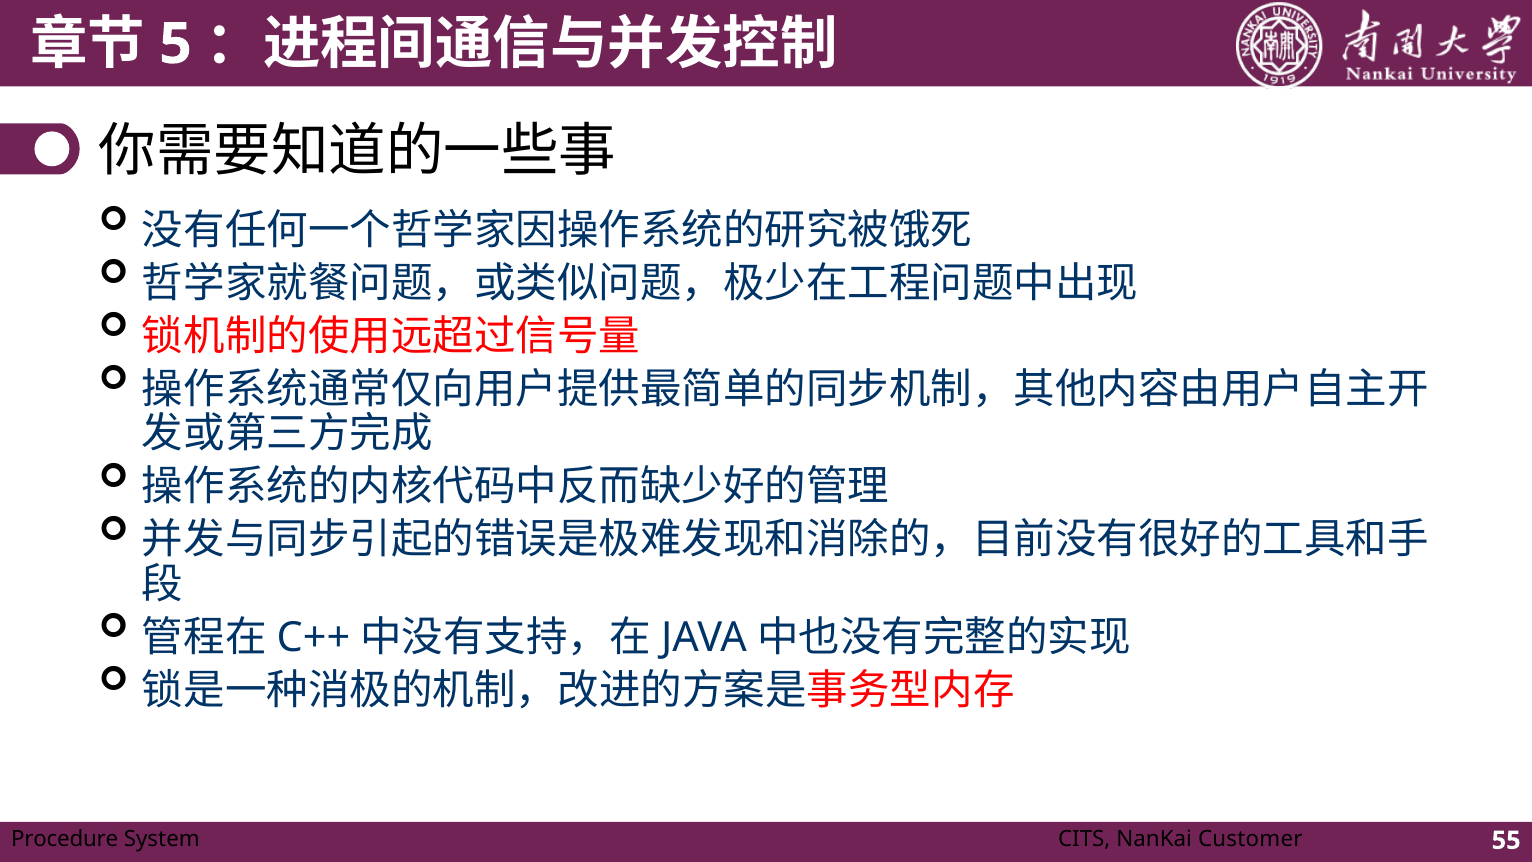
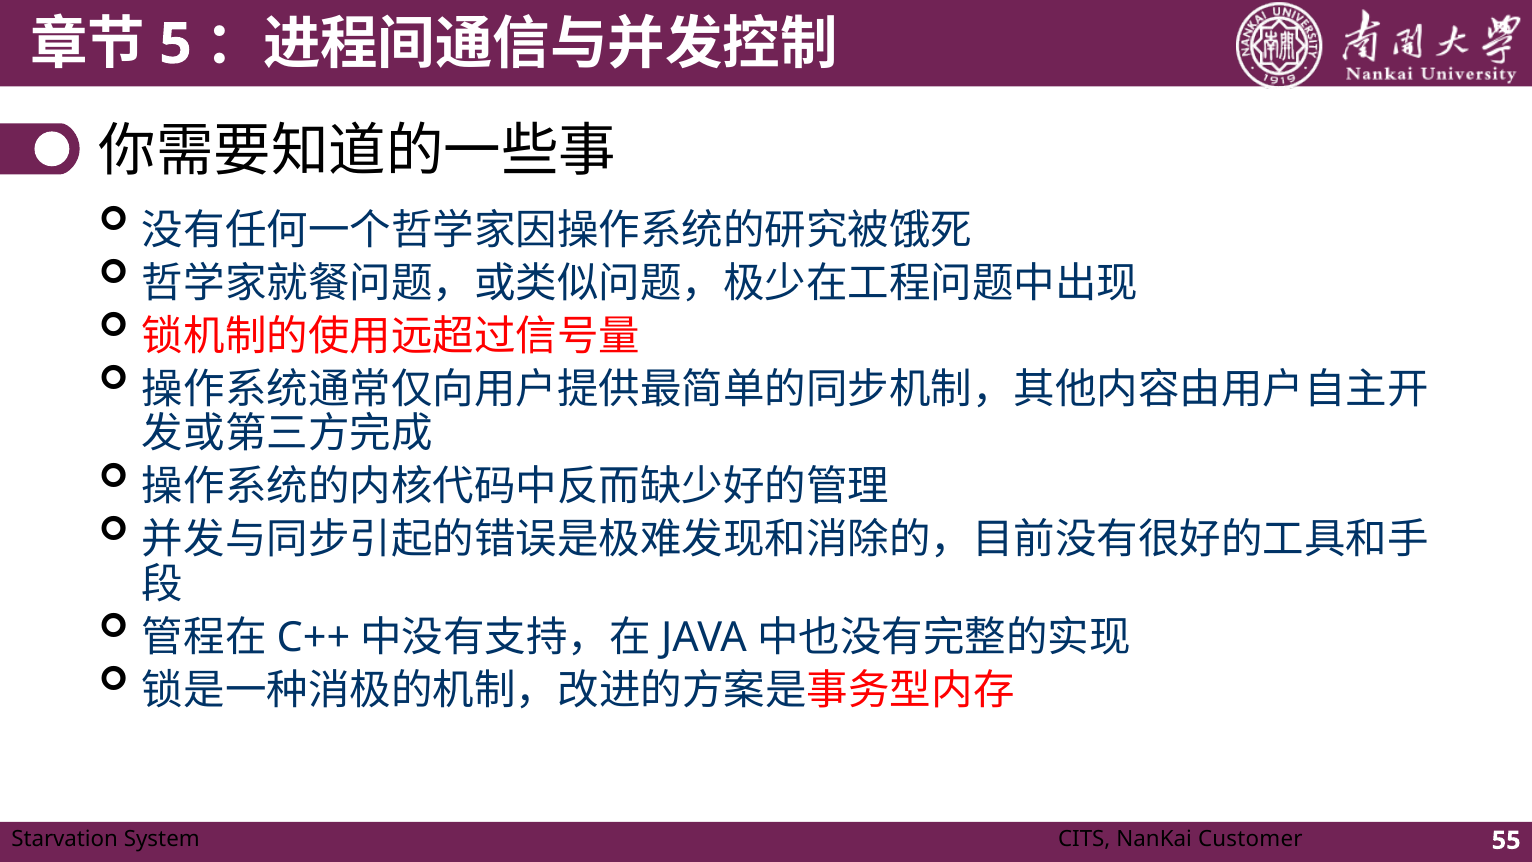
Procedure: Procedure -> Starvation
